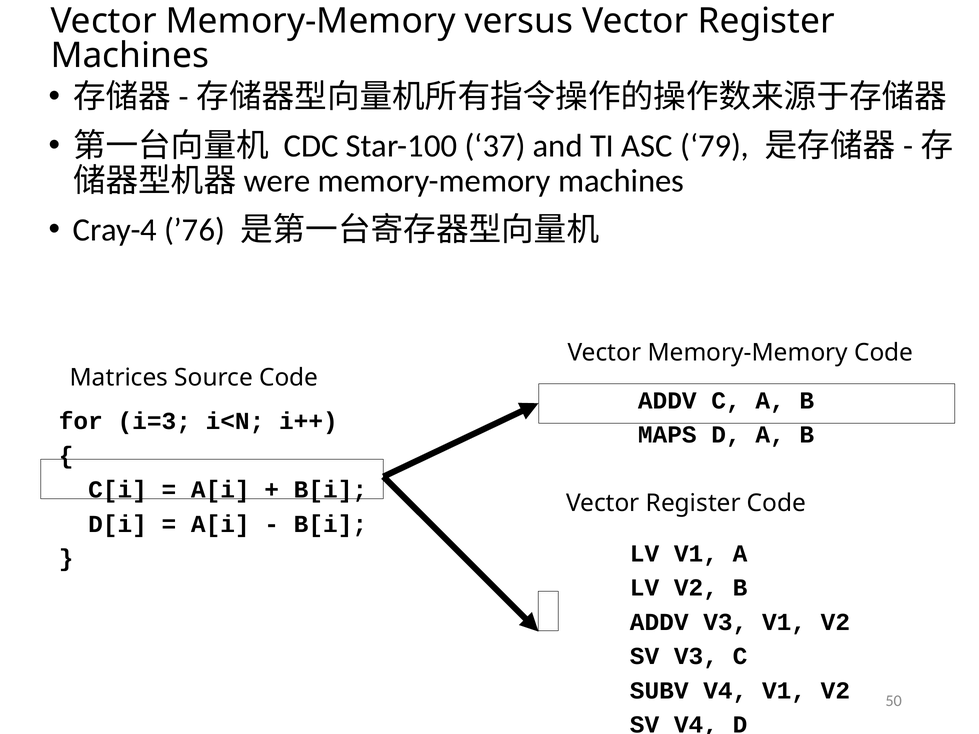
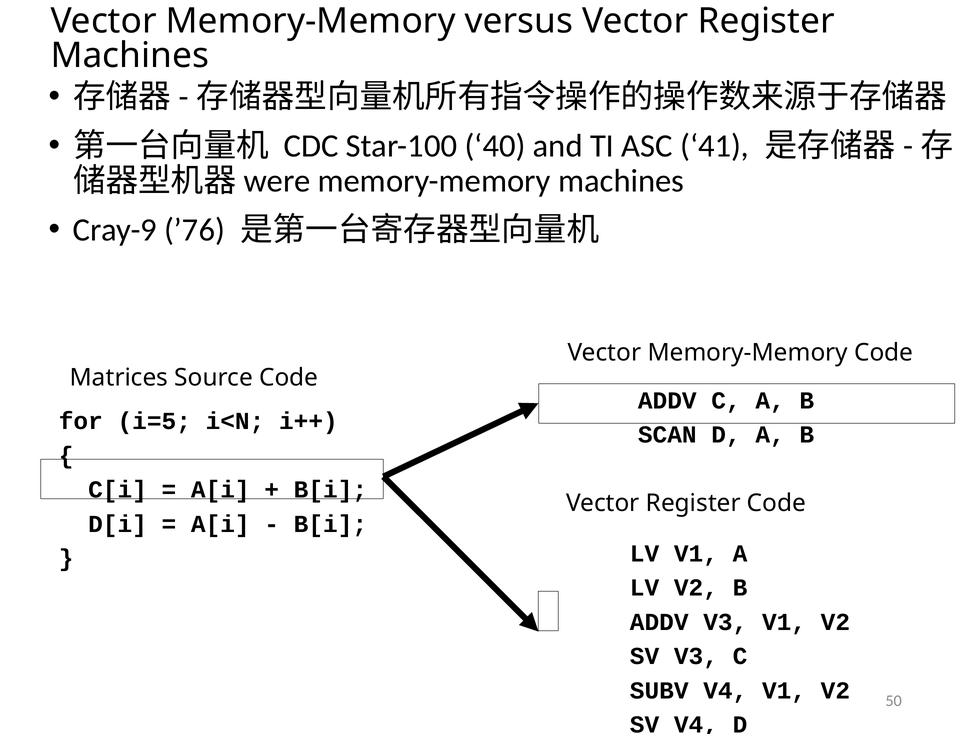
37: 37 -> 40
79: 79 -> 41
Cray-4: Cray-4 -> Cray-9
i=3: i=3 -> i=5
MAPS: MAPS -> SCAN
